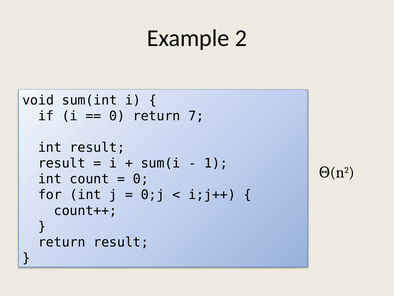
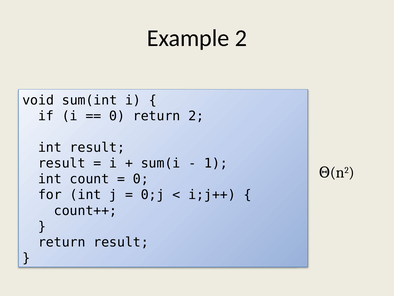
return 7: 7 -> 2
